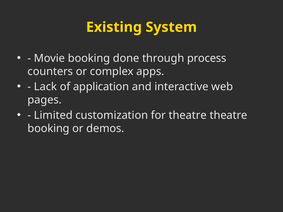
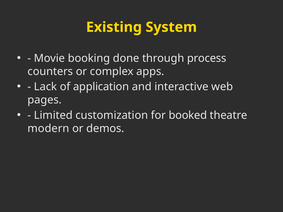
for theatre: theatre -> booked
booking at (49, 129): booking -> modern
